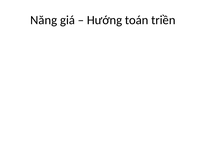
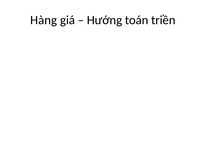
Năng: Năng -> Hàng
